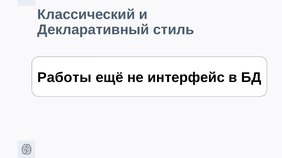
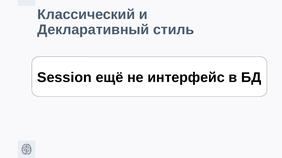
Работы: Работы -> Session
